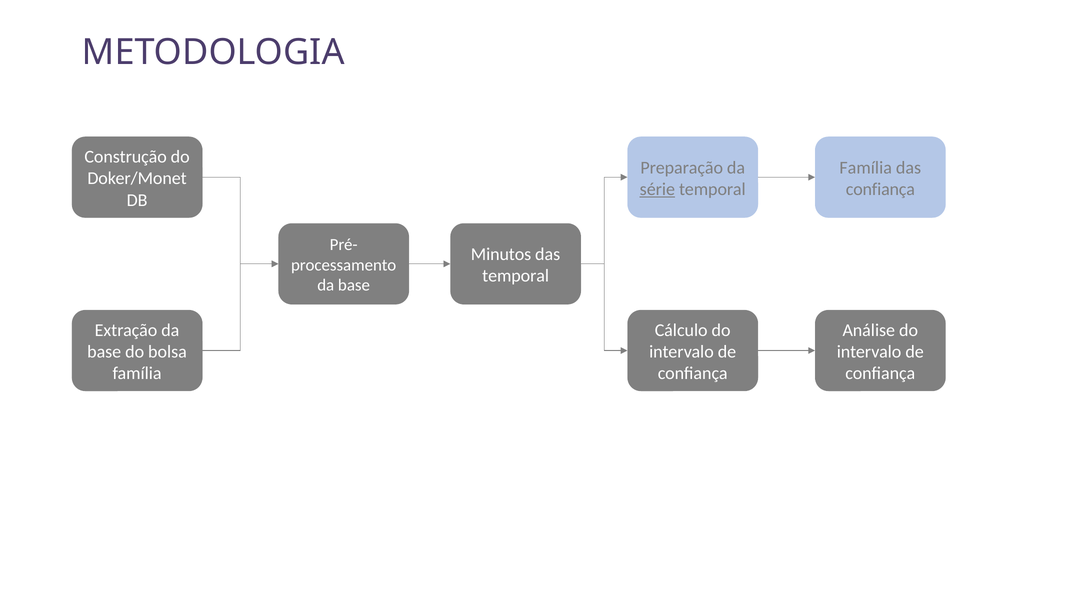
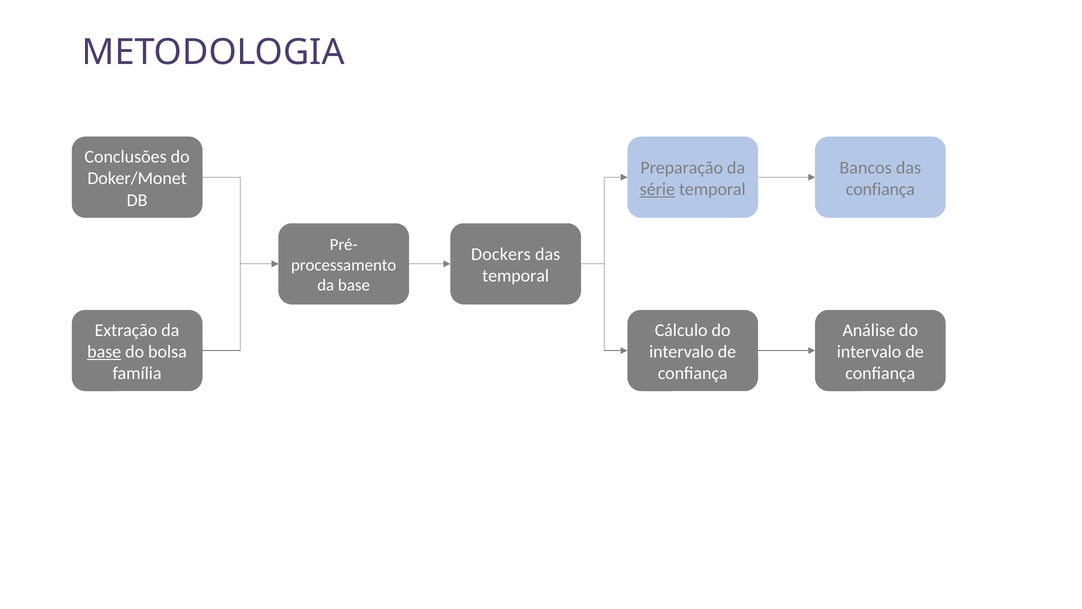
Construção: Construção -> Conclusões
Família at (866, 168): Família -> Bancos
Minutos: Minutos -> Dockers
base at (104, 352) underline: none -> present
